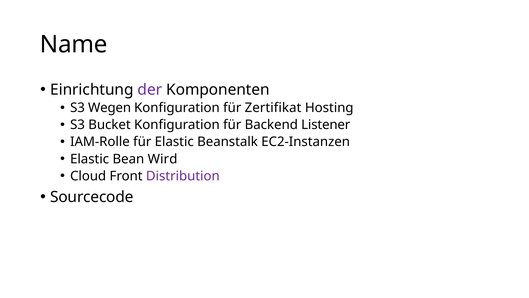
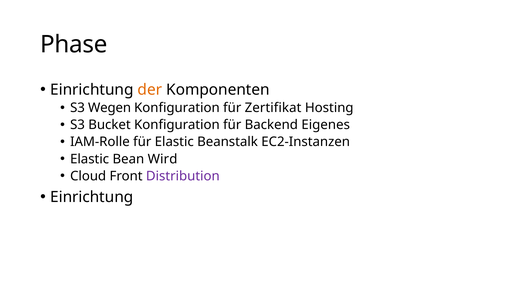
Name: Name -> Phase
der colour: purple -> orange
Listener: Listener -> Eigenes
Sourcecode at (92, 197): Sourcecode -> Einrichtung
